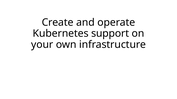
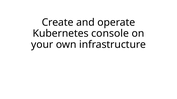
support: support -> console
